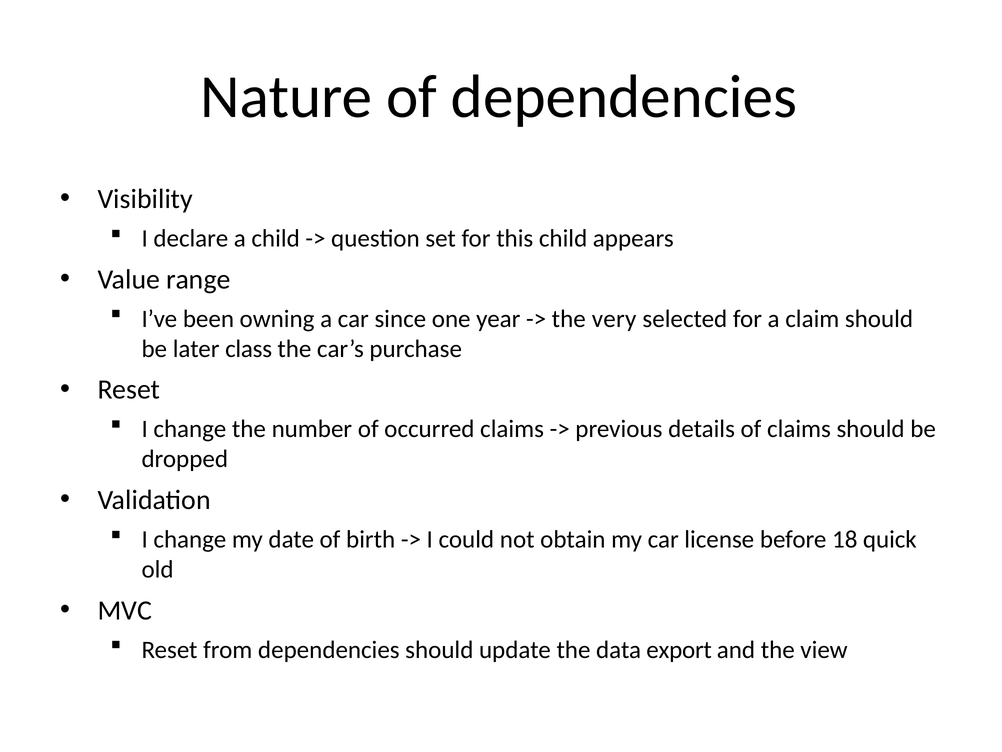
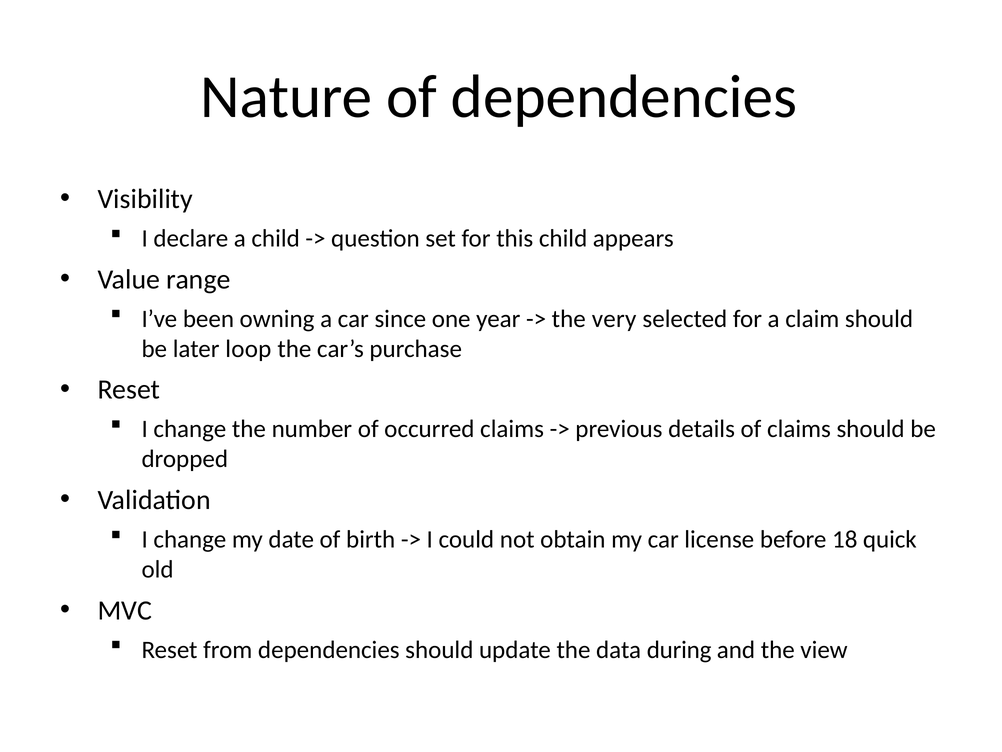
class: class -> loop
export: export -> during
